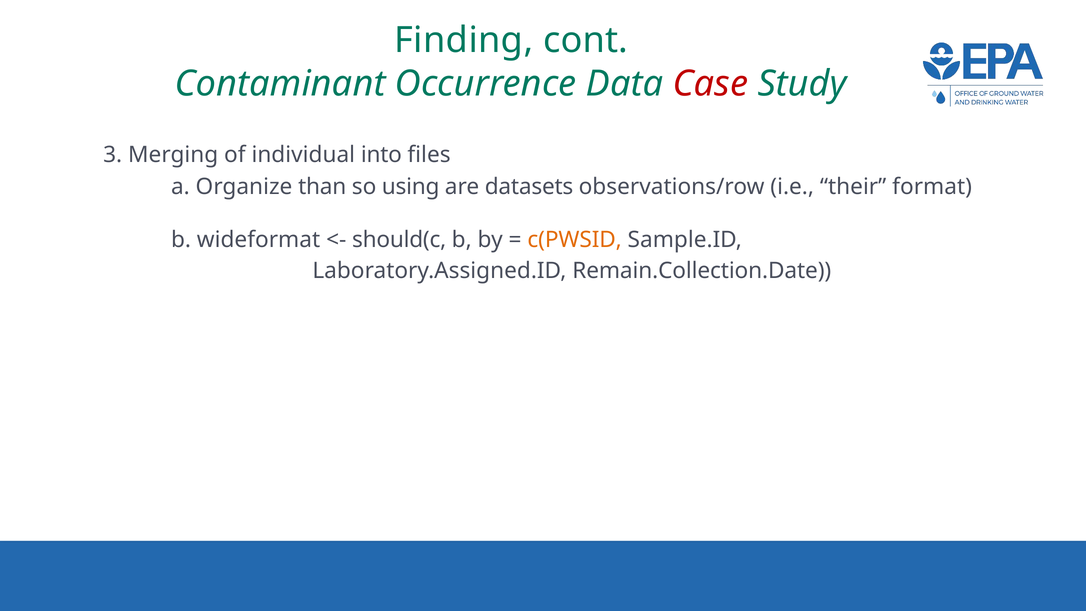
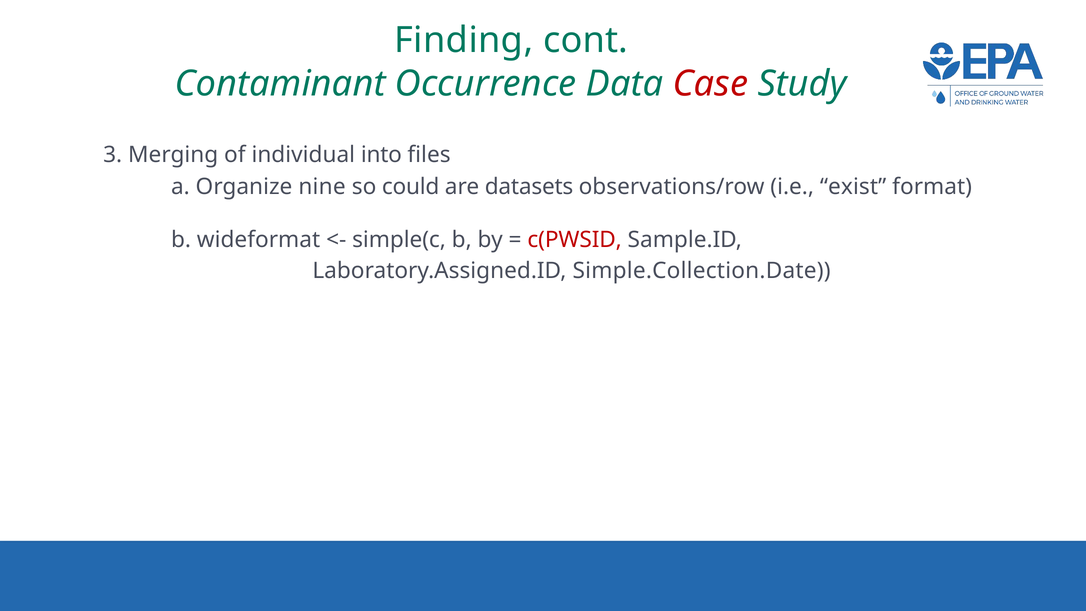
than: than -> nine
using: using -> could
their: their -> exist
should(c: should(c -> simple(c
c(PWSID colour: orange -> red
Remain.Collection.Date: Remain.Collection.Date -> Simple.Collection.Date
